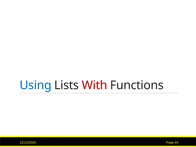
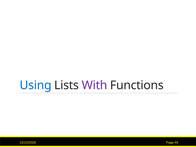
With colour: red -> purple
